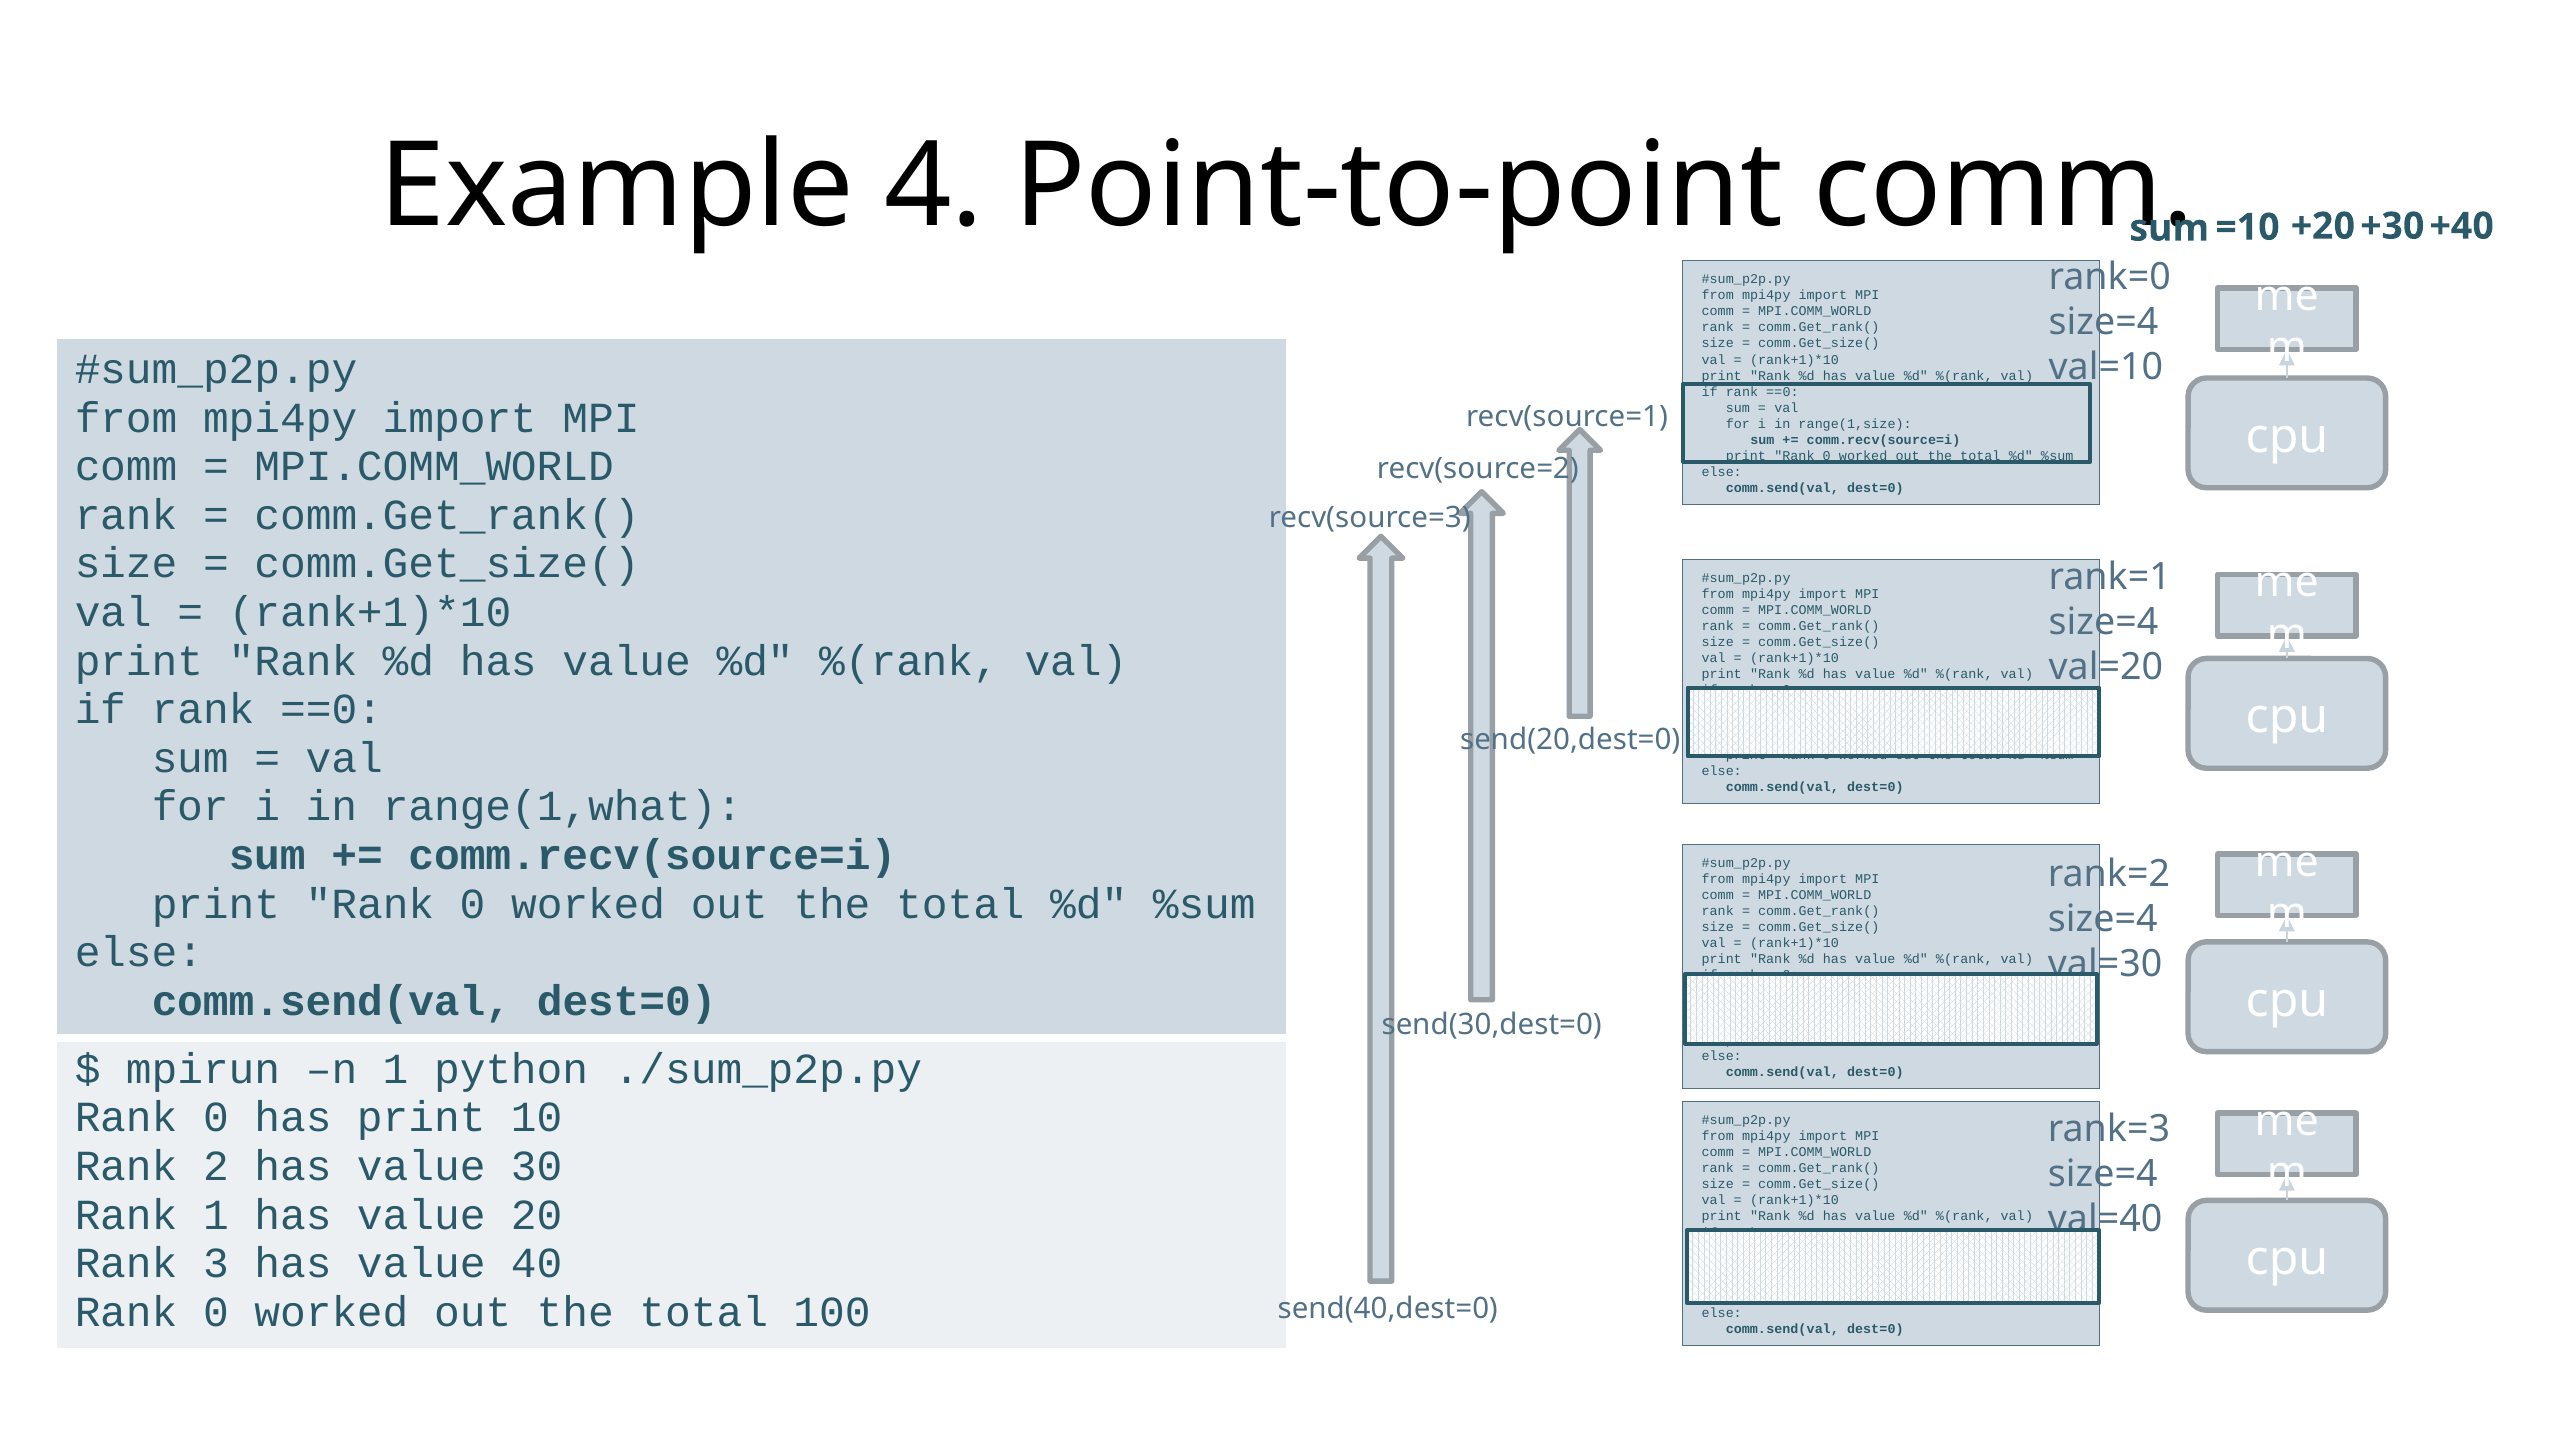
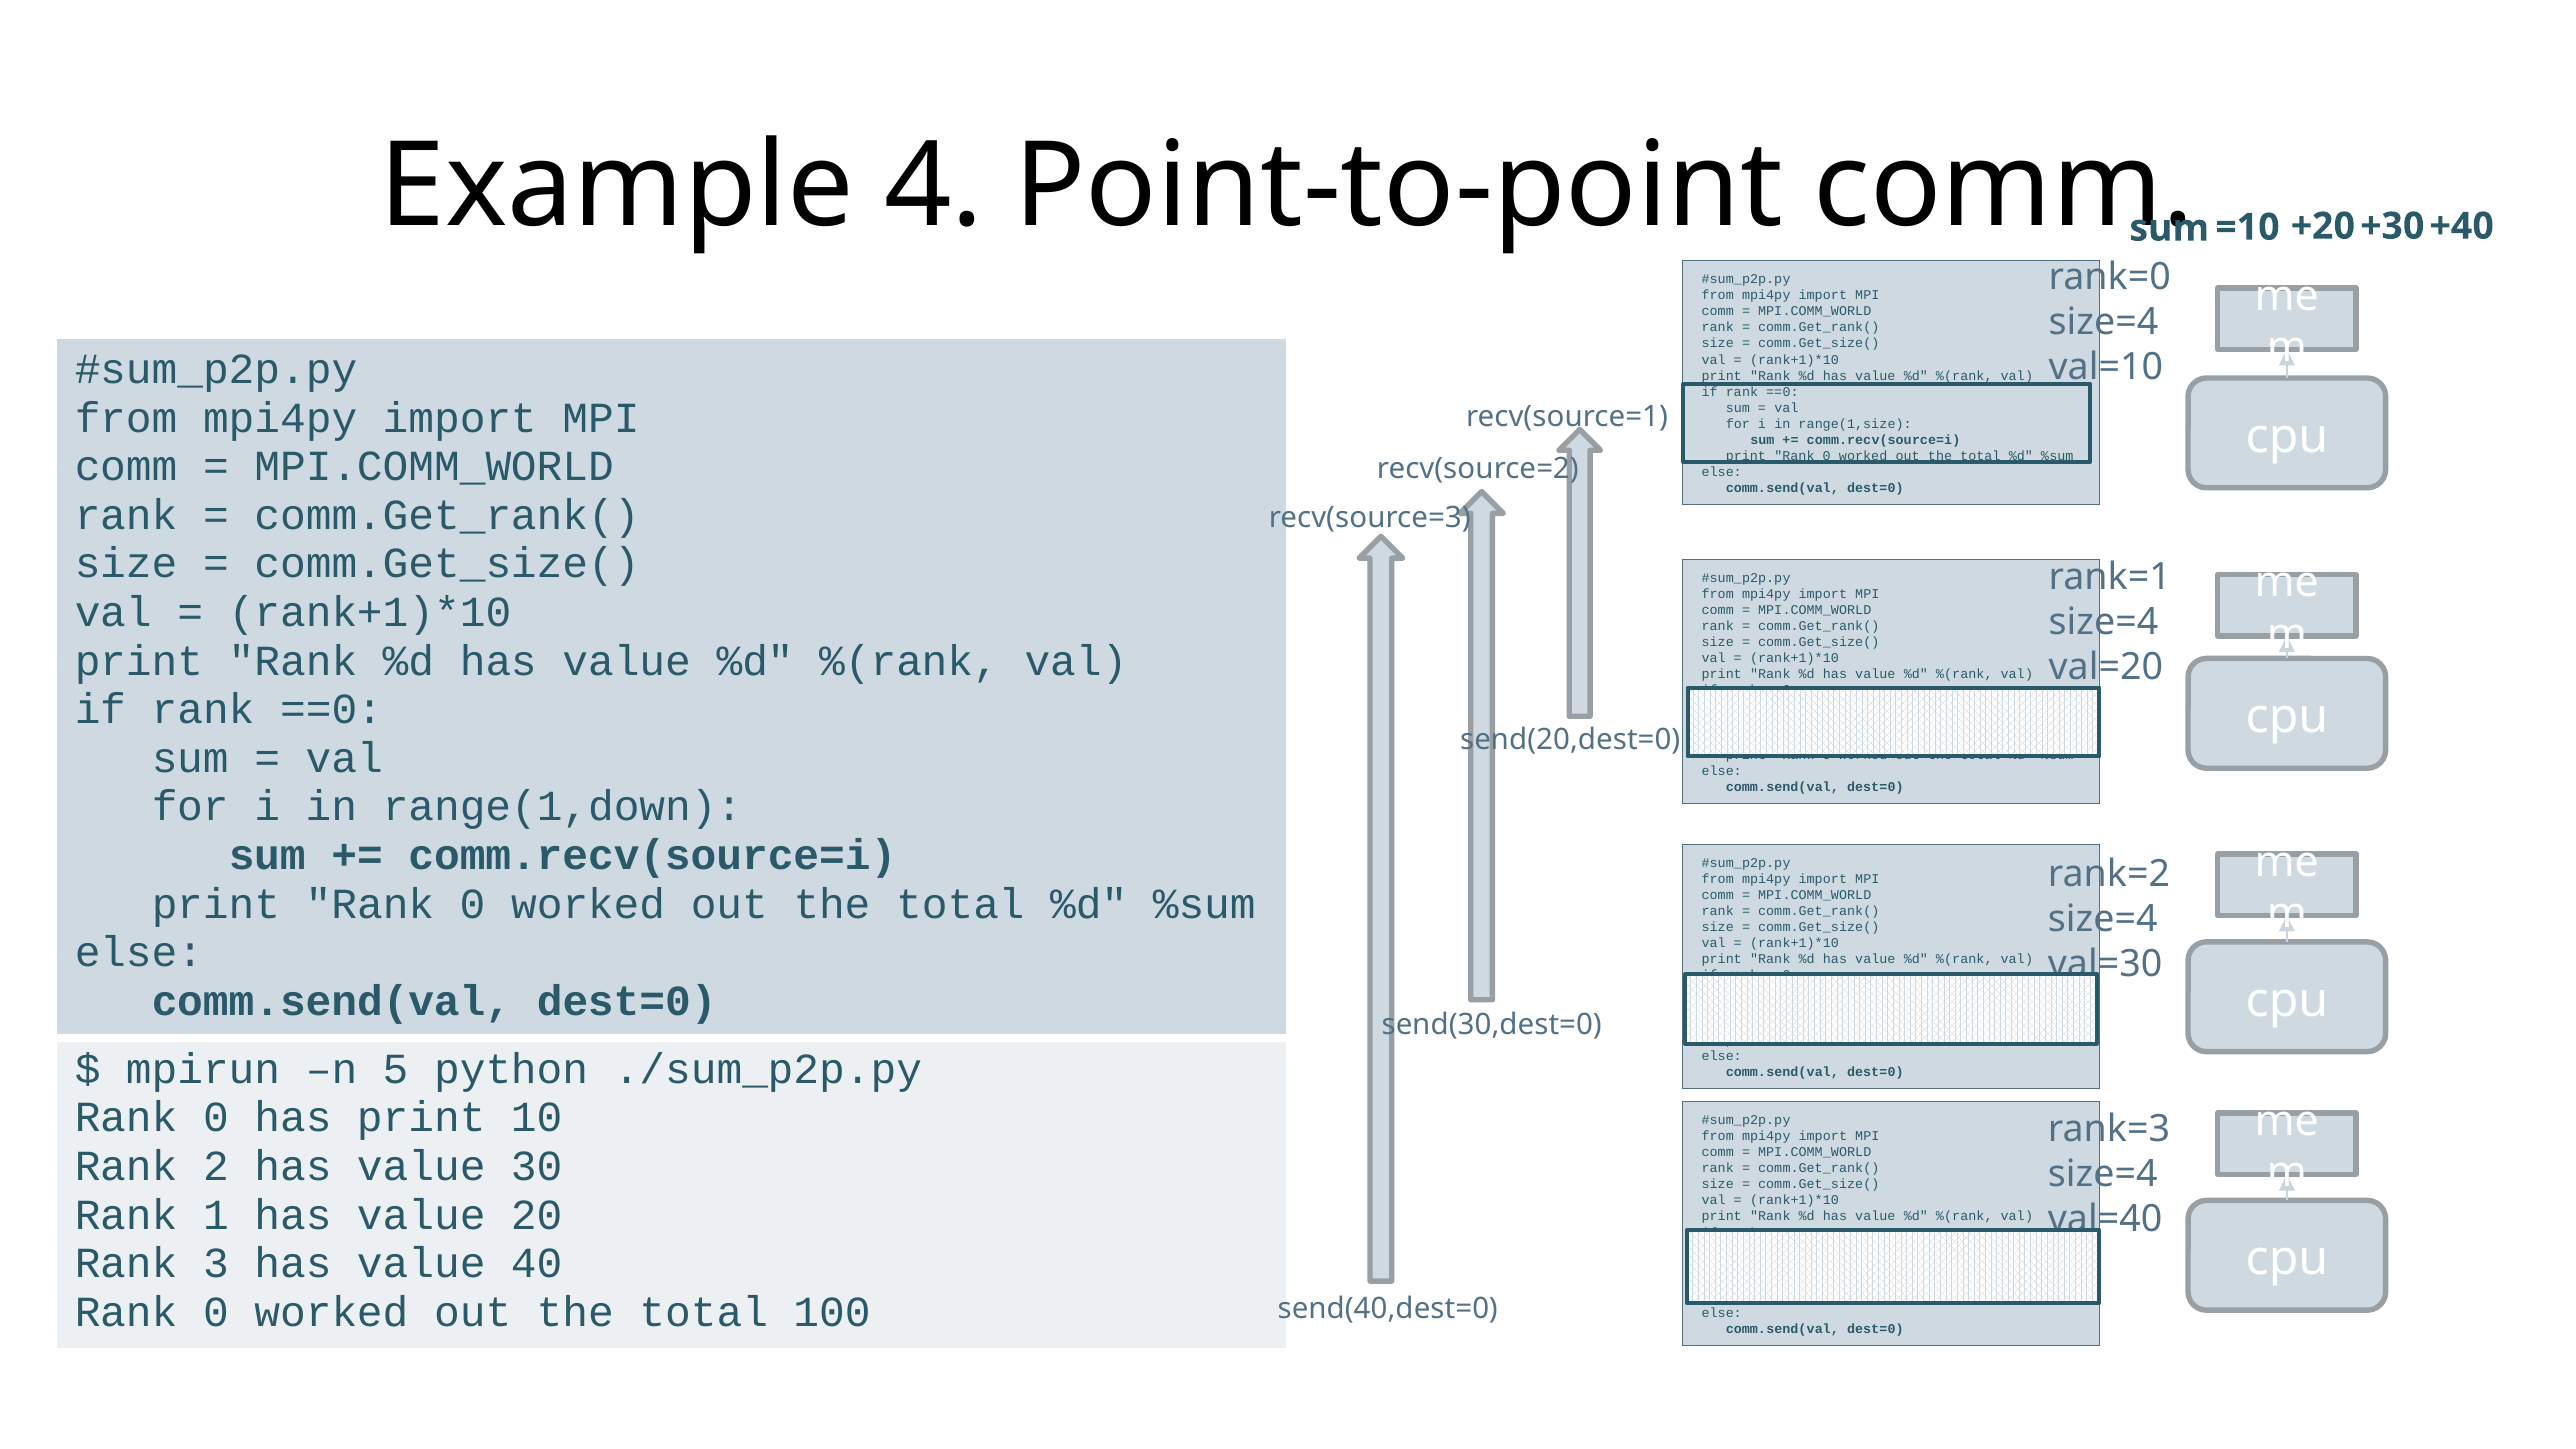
range(1,what: range(1,what -> range(1,down
n 1: 1 -> 5
